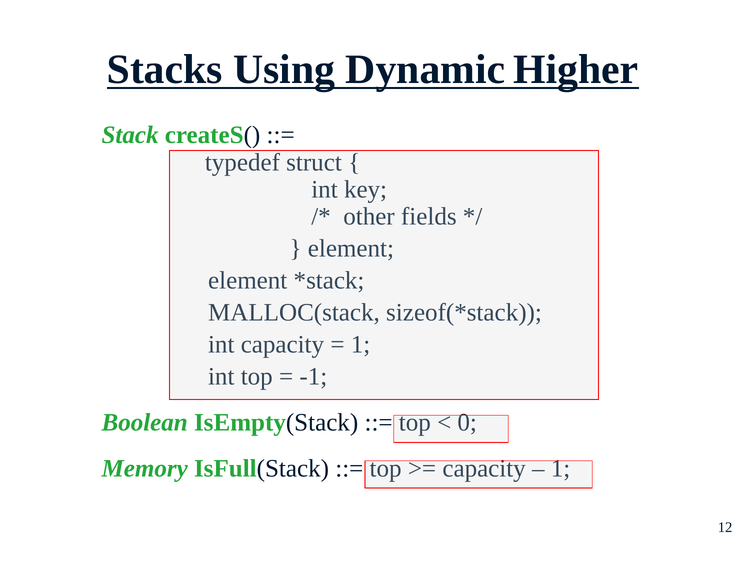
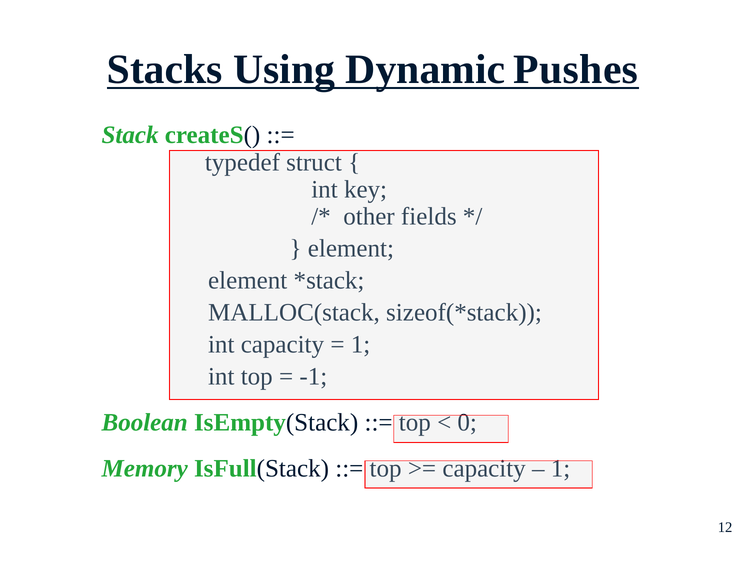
Higher: Higher -> Pushes
